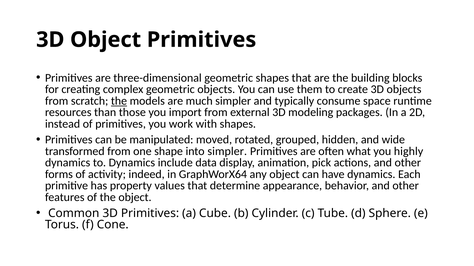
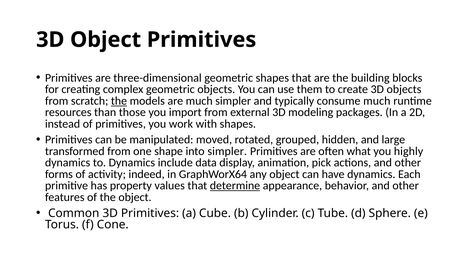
consume space: space -> much
wide: wide -> large
determine underline: none -> present
